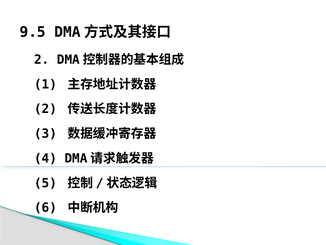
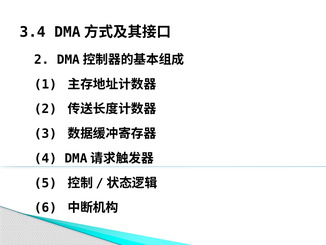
9.5: 9.5 -> 3.4
